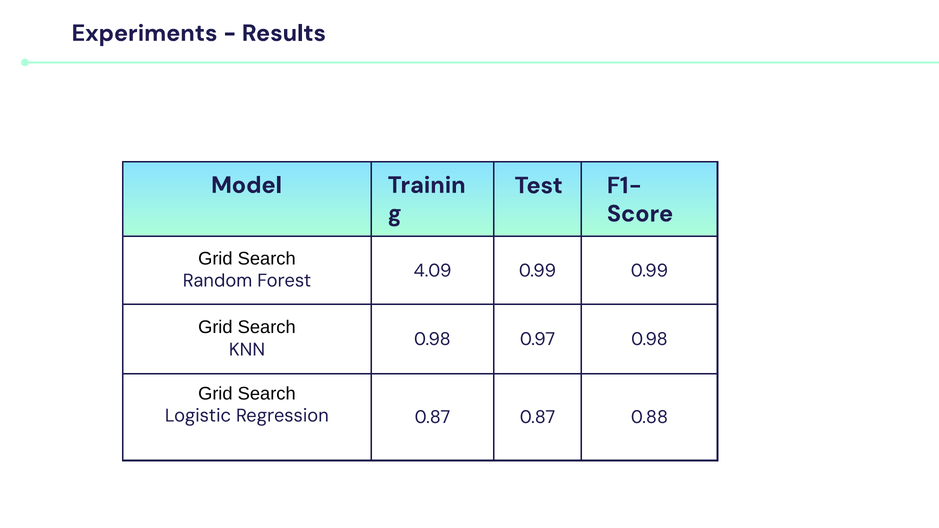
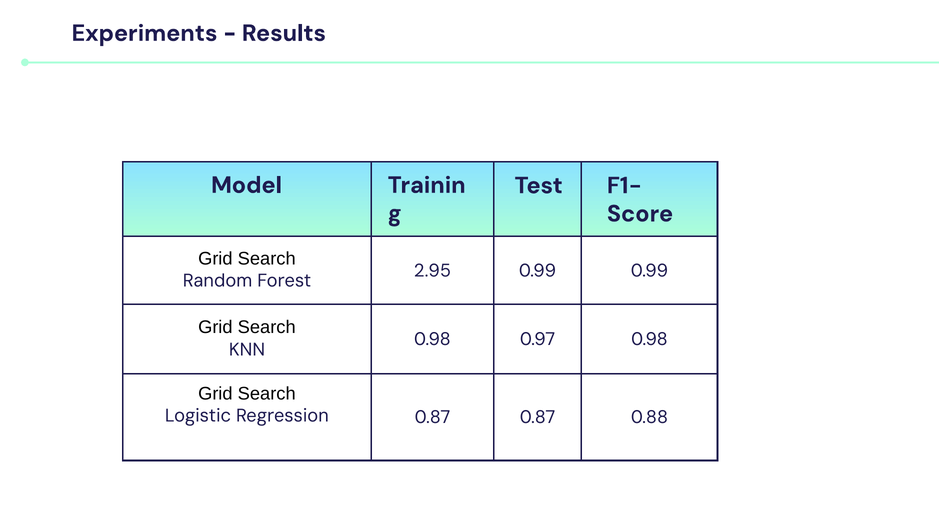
4.09: 4.09 -> 2.95
